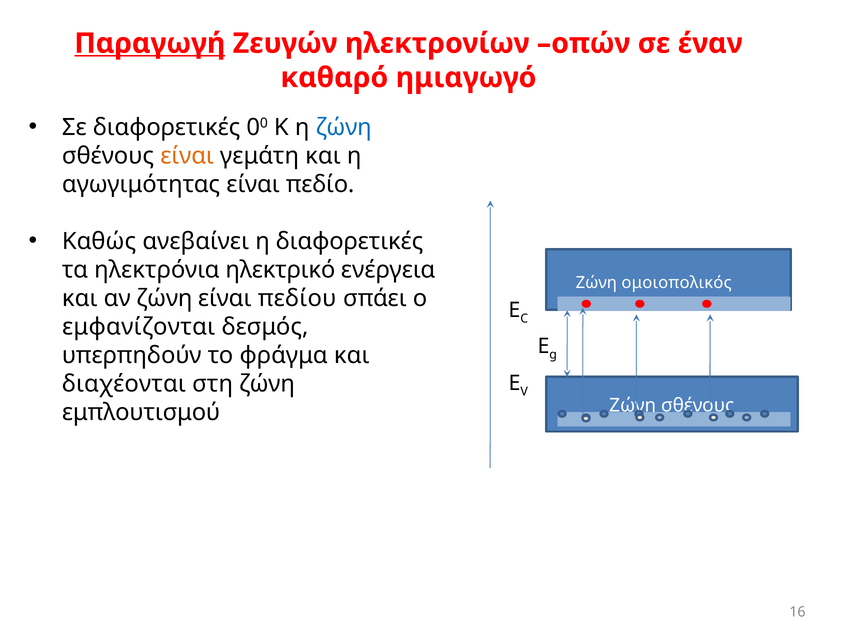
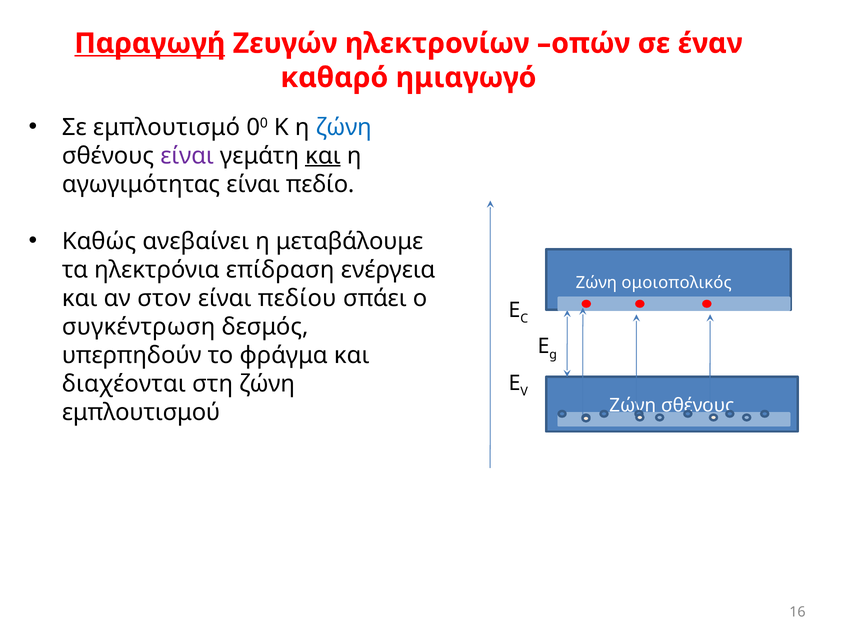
Σε διαφορετικές: διαφορετικές -> εμπλουτισμό
είναι at (187, 156) colour: orange -> purple
και at (323, 156) underline: none -> present
η διαφορετικές: διαφορετικές -> μεταβάλουμε
ηλεκτρικό: ηλεκτρικό -> επίδραση
αν ζώνη: ζώνη -> στον
εμφανίζονται: εμφανίζονται -> συγκέντρωση
